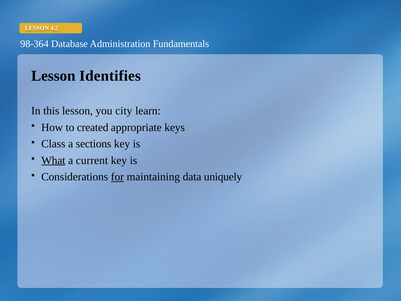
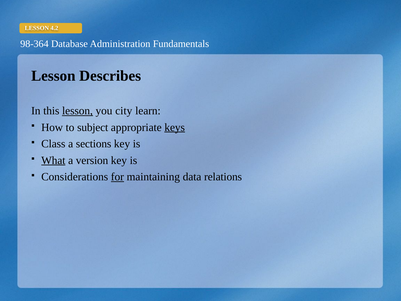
Identifies: Identifies -> Describes
lesson at (77, 111) underline: none -> present
created: created -> subject
keys underline: none -> present
current: current -> version
uniquely: uniquely -> relations
